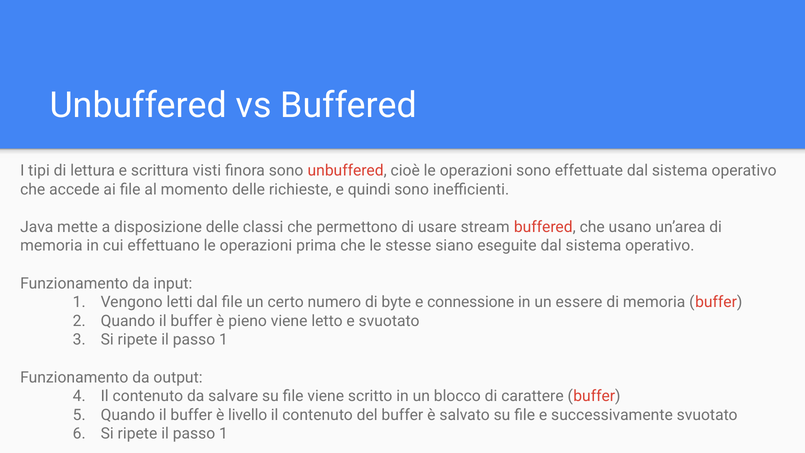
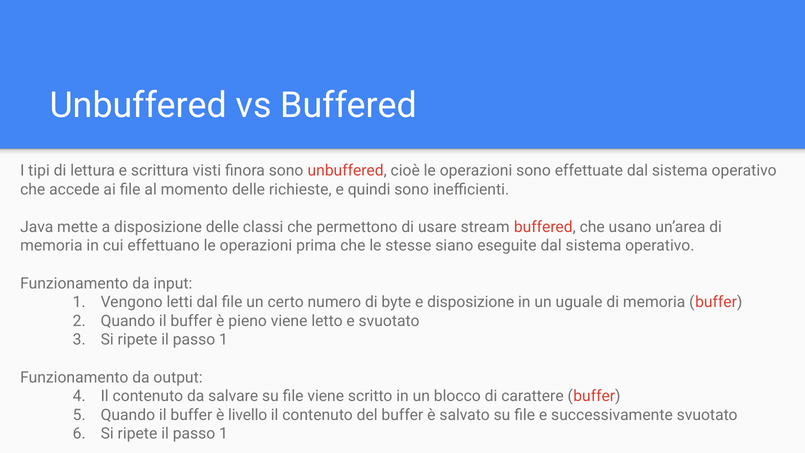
e connessione: connessione -> disposizione
essere: essere -> uguale
